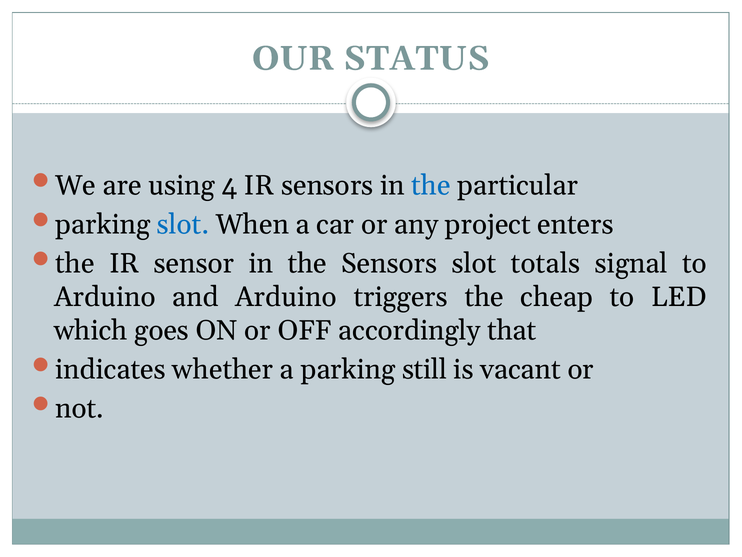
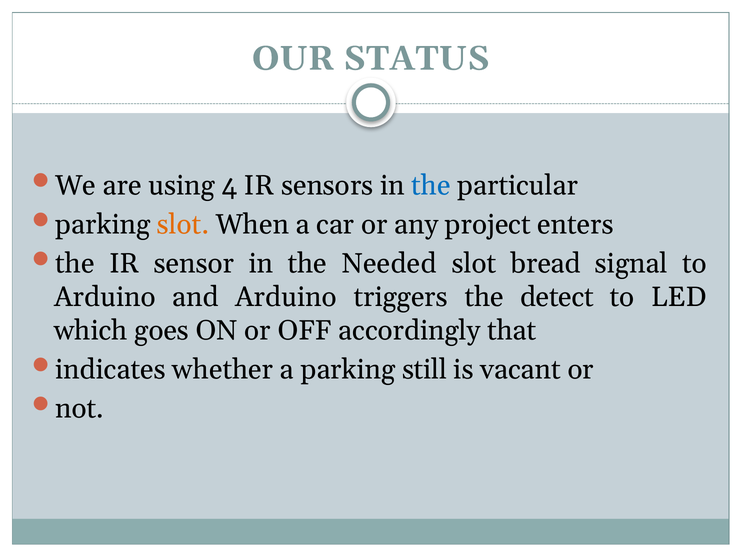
slot at (183, 224) colour: blue -> orange
the Sensors: Sensors -> Needed
totals: totals -> bread
cheap: cheap -> detect
